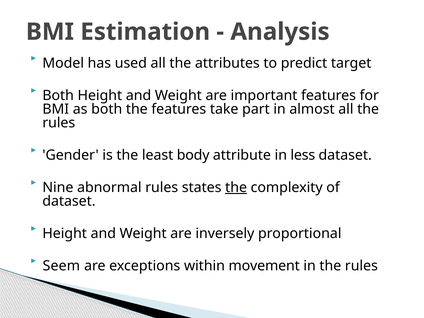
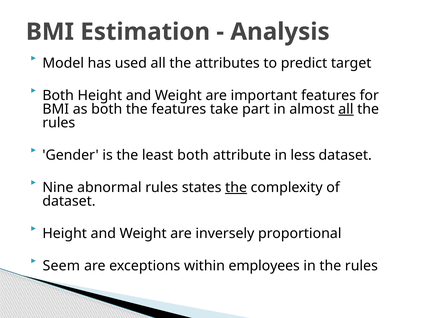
all at (346, 109) underline: none -> present
least body: body -> both
movement: movement -> employees
